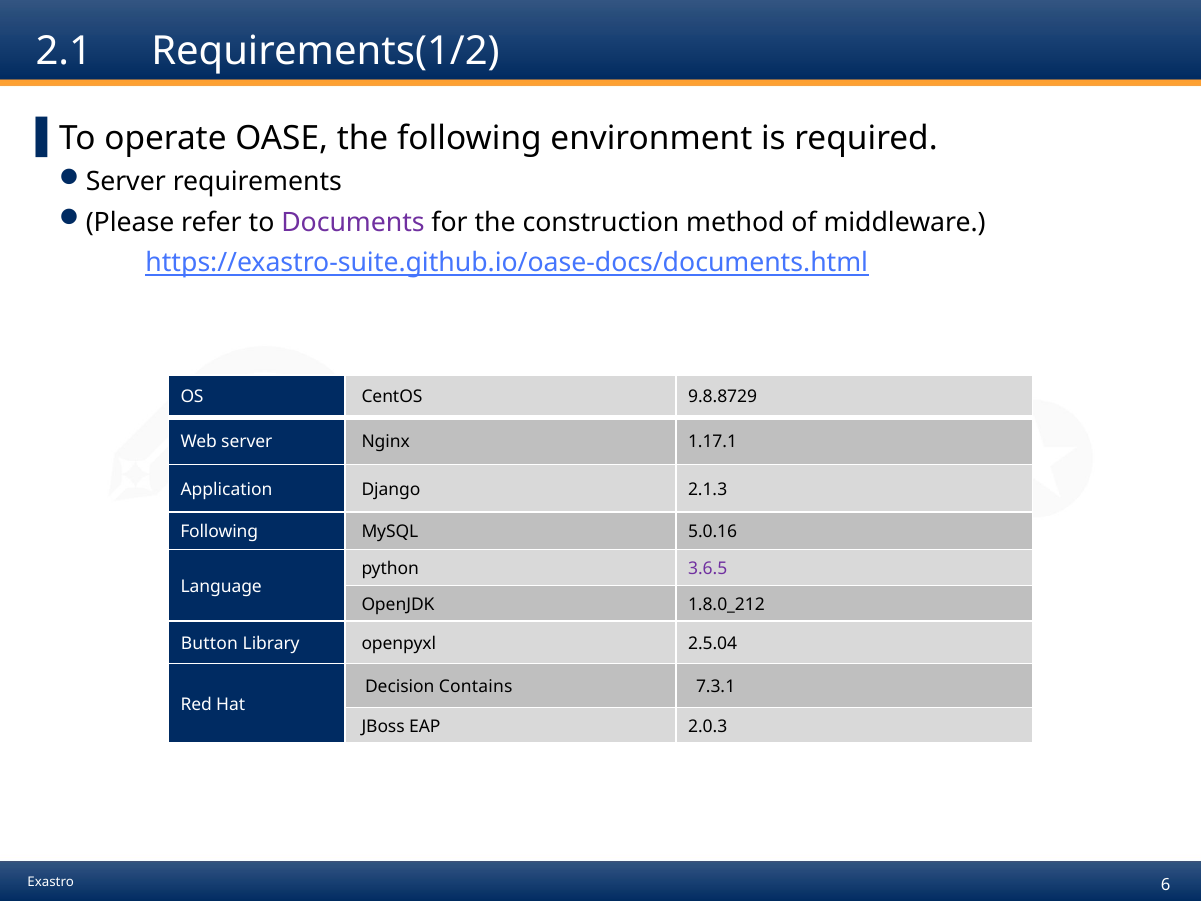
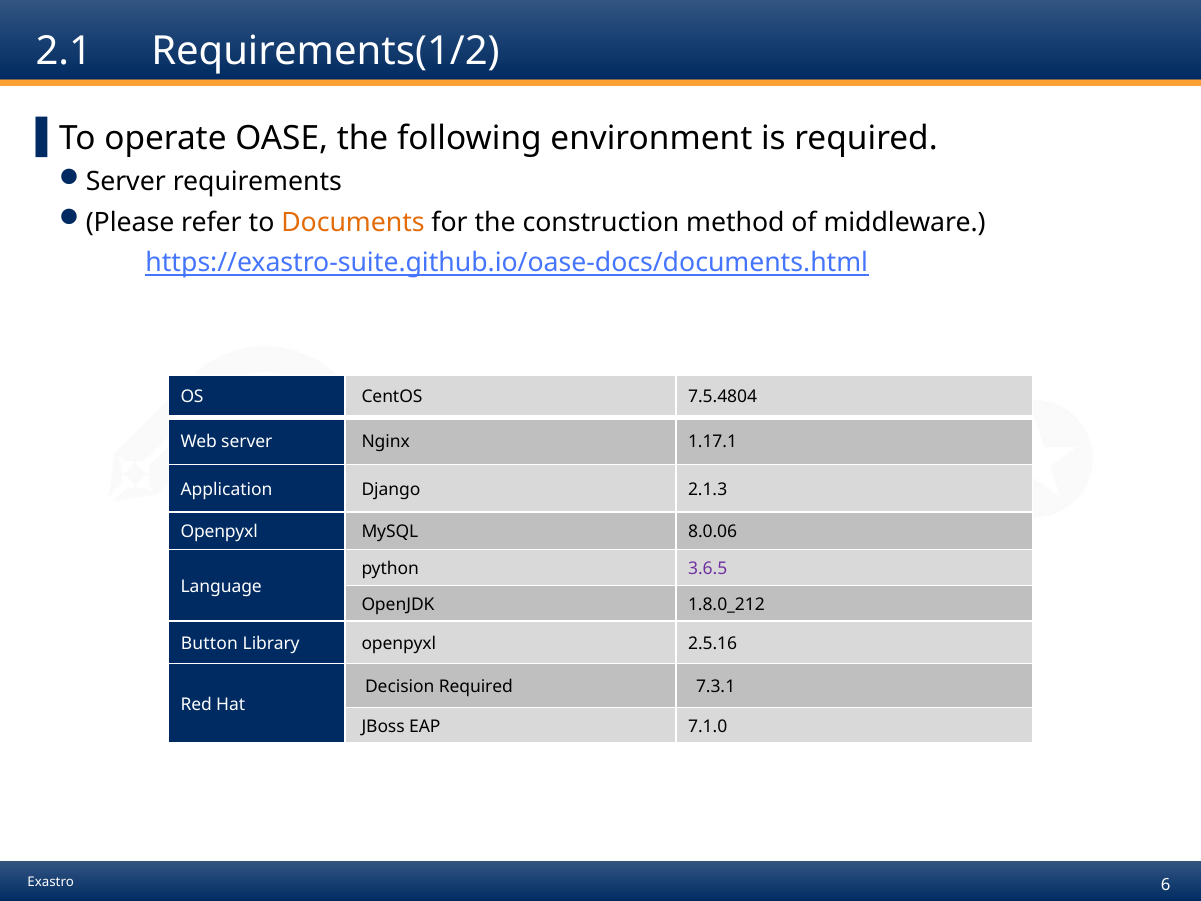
Documents colour: purple -> orange
9.8.8729: 9.8.8729 -> 7.5.4804
Following at (219, 532): Following -> Openpyxl
5.0.16: 5.0.16 -> 8.0.06
2.5.04: 2.5.04 -> 2.5.16
Decision Contains: Contains -> Required
2.0.3: 2.0.3 -> 7.1.0
